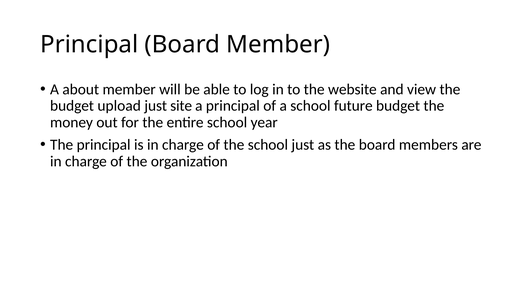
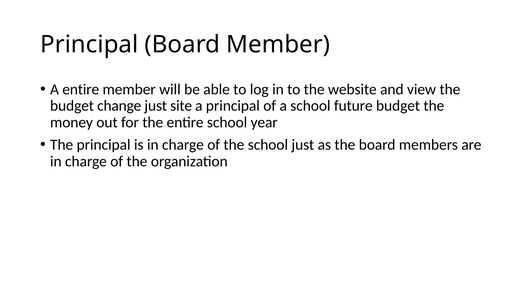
A about: about -> entire
upload: upload -> change
